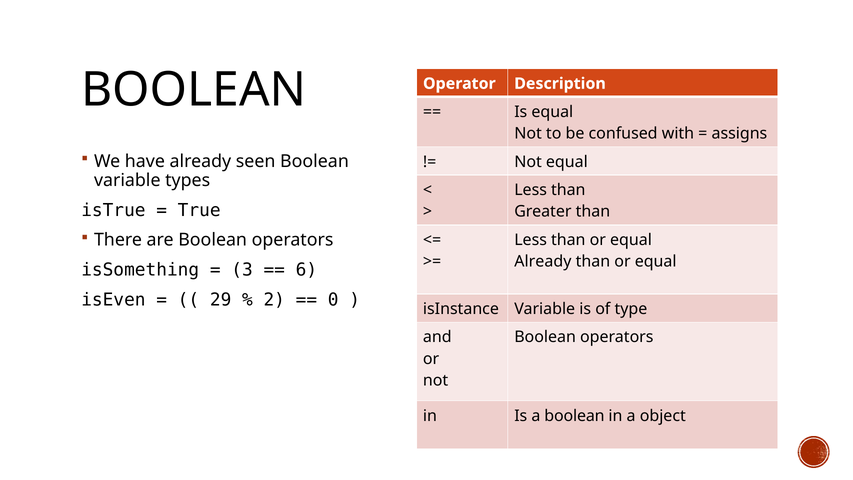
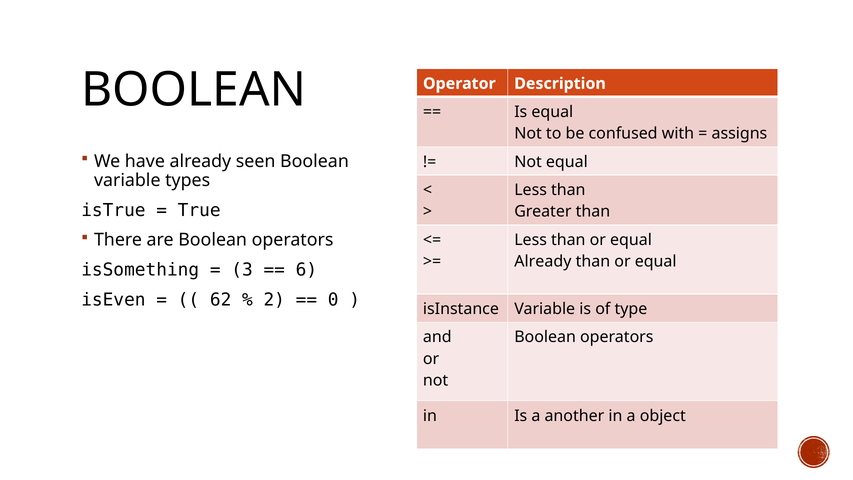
29: 29 -> 62
a boolean: boolean -> another
